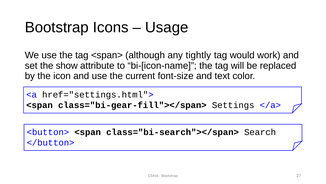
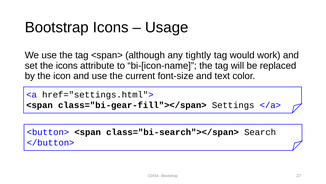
the show: show -> icons
